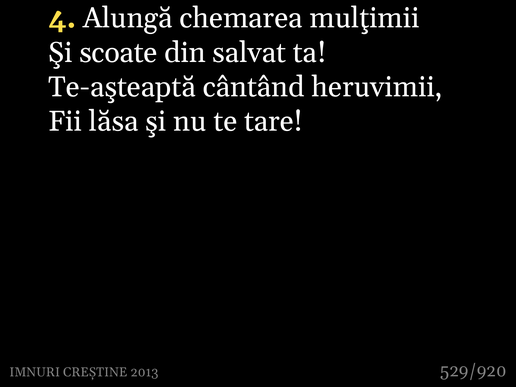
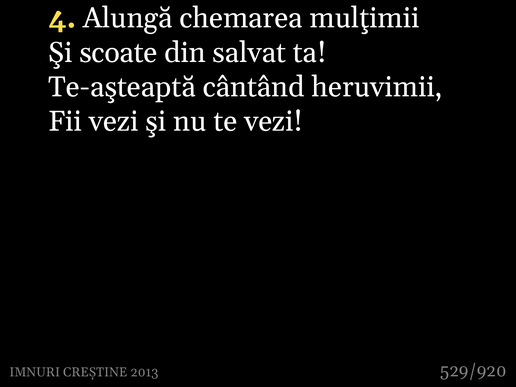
Fii lăsa: lăsa -> vezi
te tare: tare -> vezi
